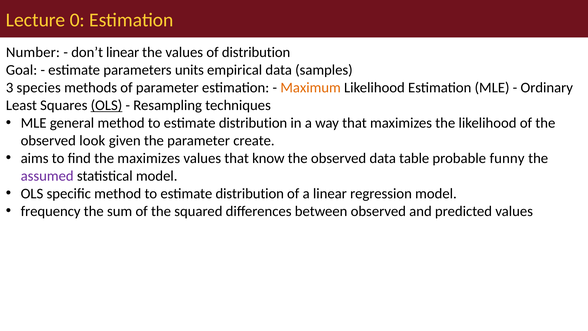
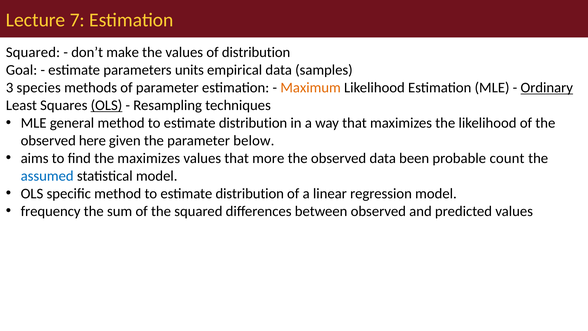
0: 0 -> 7
Number at (33, 52): Number -> Squared
don’t linear: linear -> make
Ordinary underline: none -> present
look: look -> here
create: create -> below
know: know -> more
table: table -> been
funny: funny -> count
assumed colour: purple -> blue
